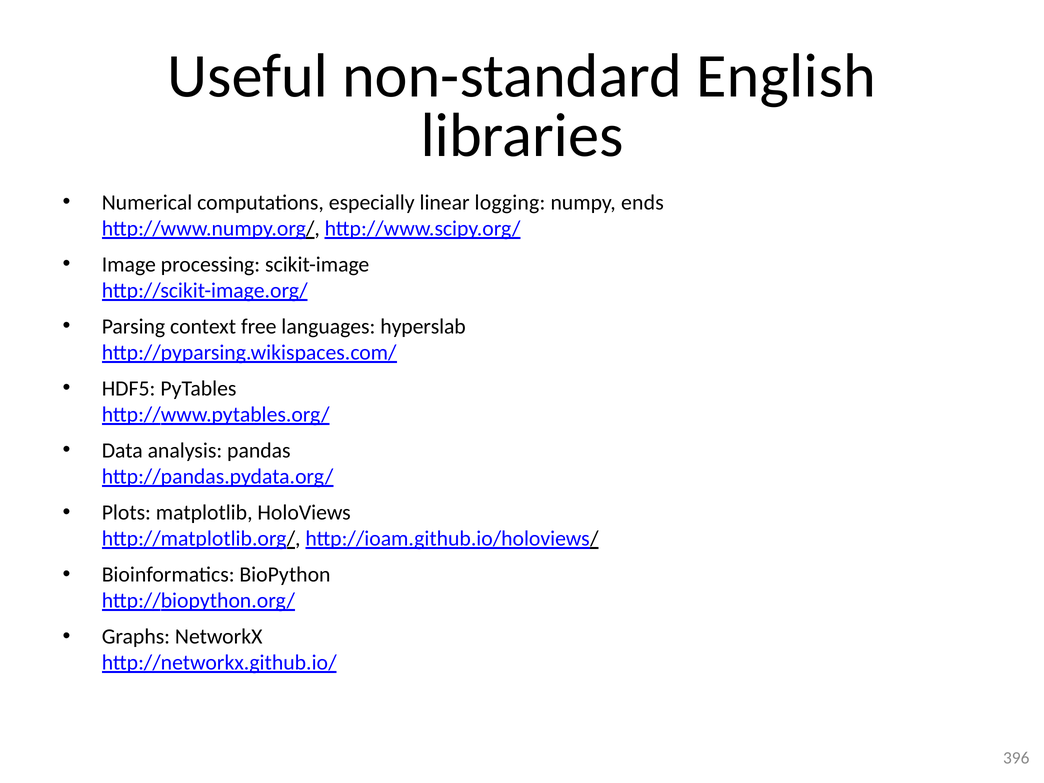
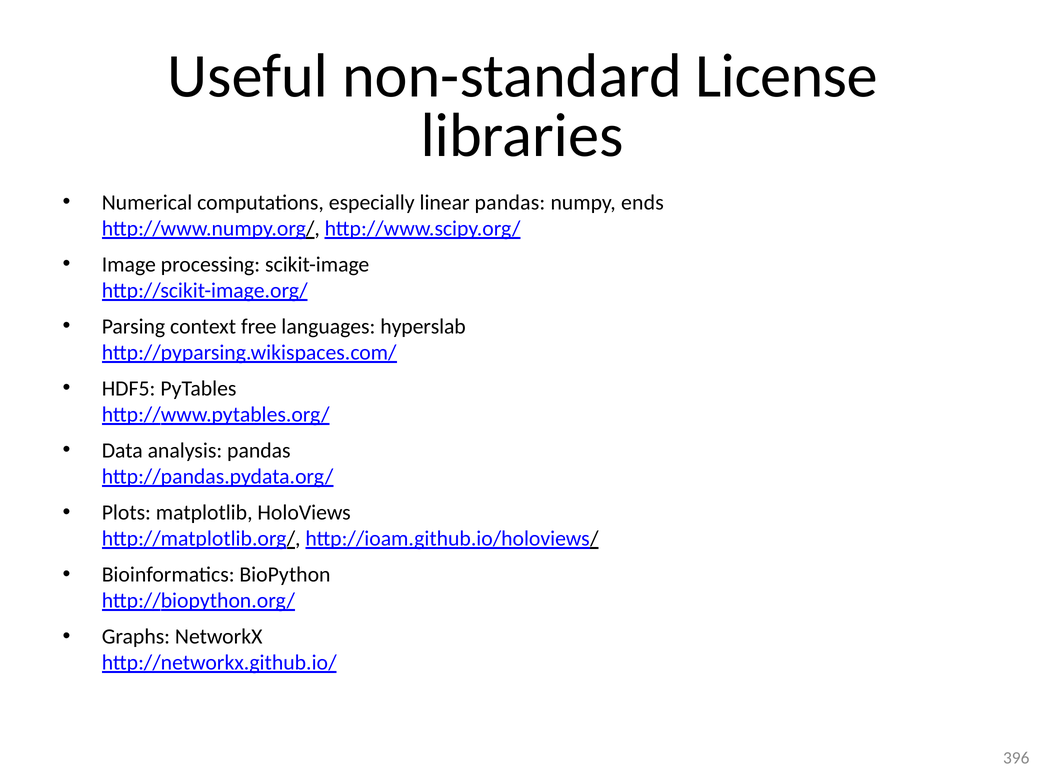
English: English -> License
linear logging: logging -> pandas
